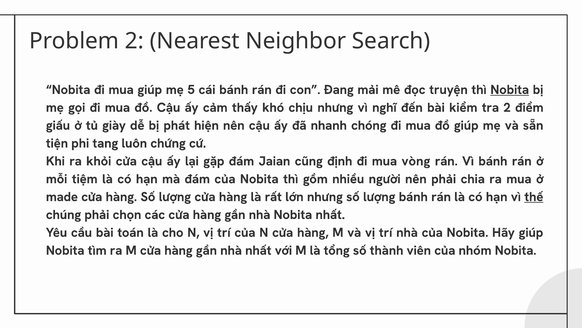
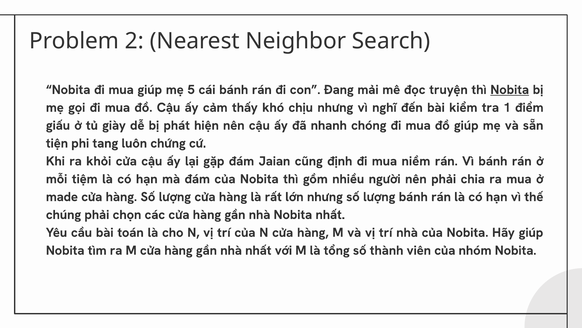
tra 2: 2 -> 1
vòng: vòng -> niềm
thế underline: present -> none
